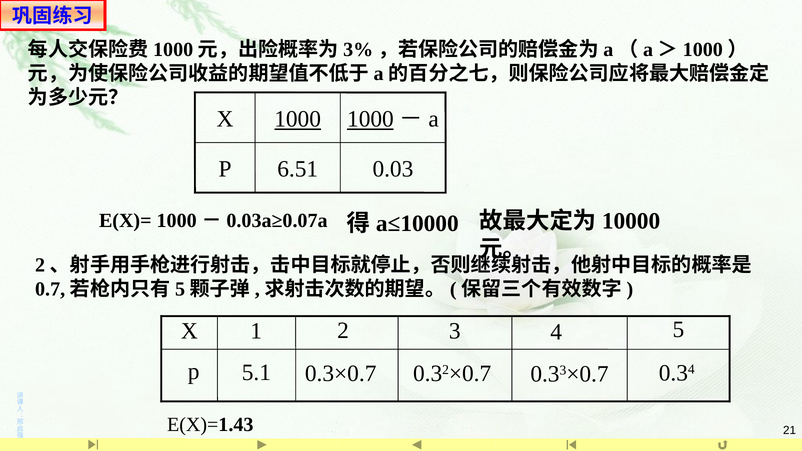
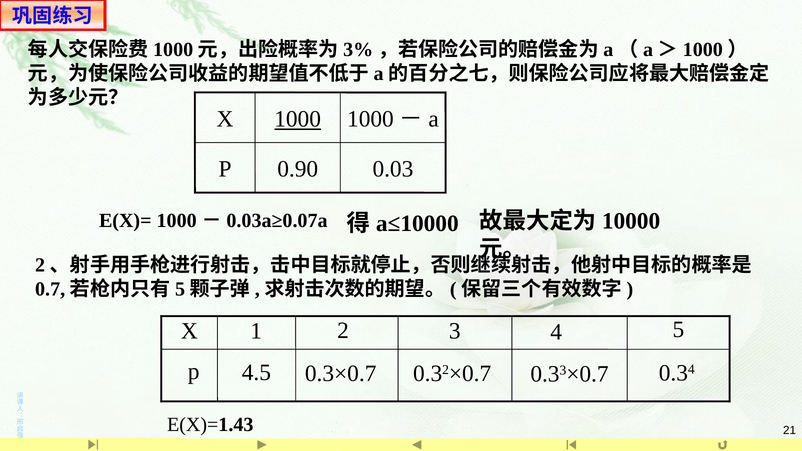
1000 at (370, 119) underline: present -> none
6.51: 6.51 -> 0.90
5.1: 5.1 -> 4.5
